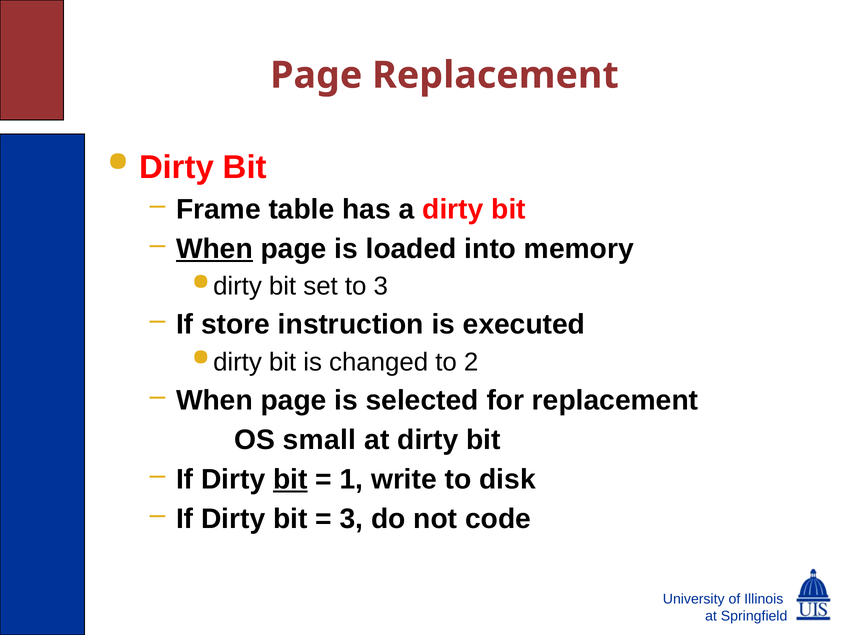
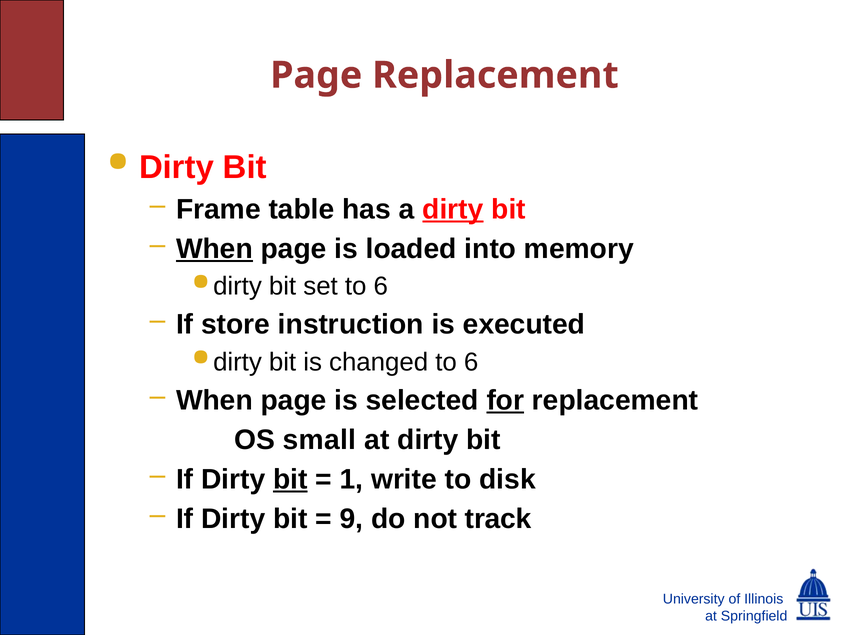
dirty at (453, 209) underline: none -> present
set to 3: 3 -> 6
changed to 2: 2 -> 6
for underline: none -> present
3 at (352, 519): 3 -> 9
code: code -> track
